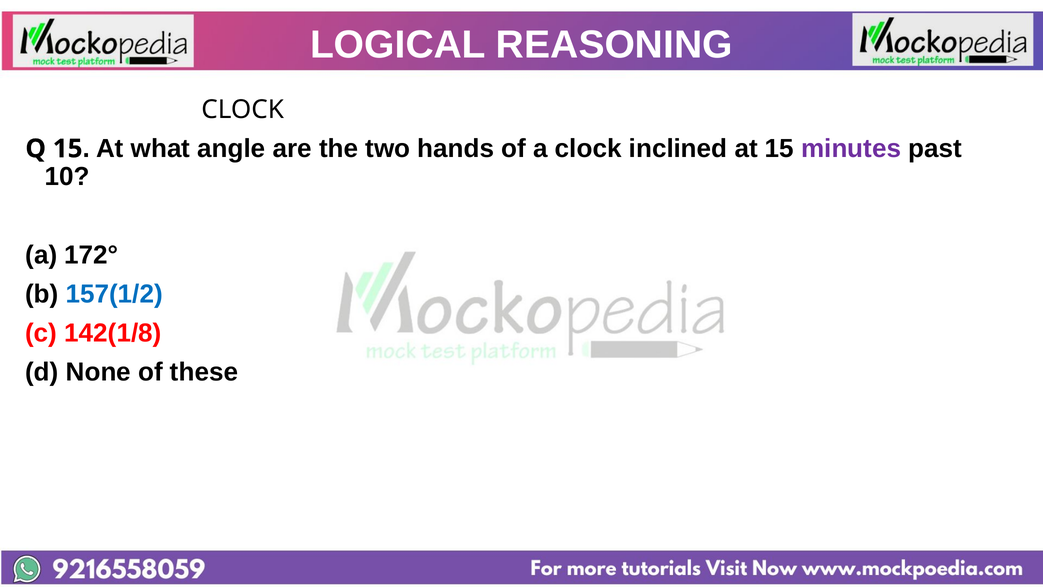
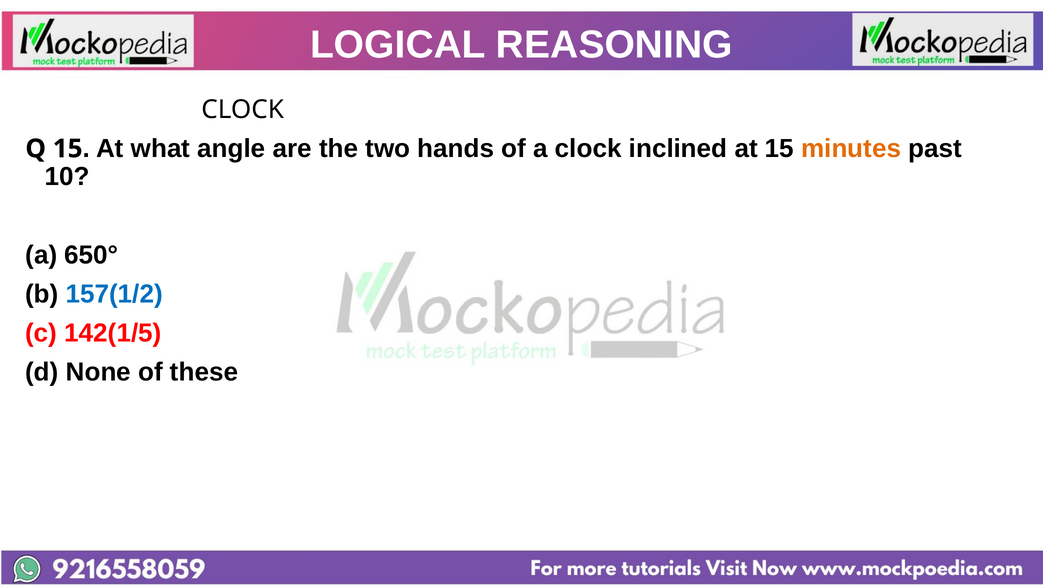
minutes colour: purple -> orange
172°: 172° -> 650°
142(1/8: 142(1/8 -> 142(1/5
